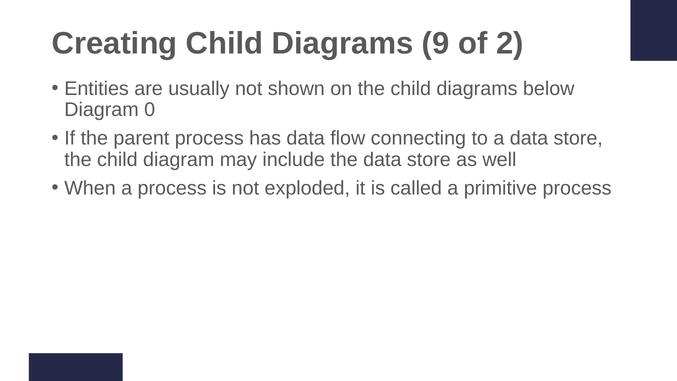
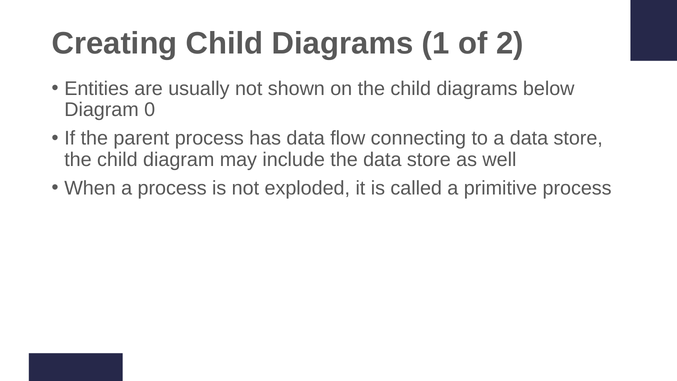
9: 9 -> 1
